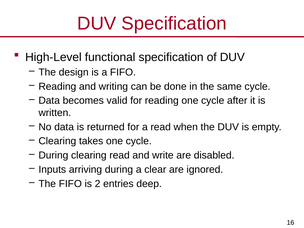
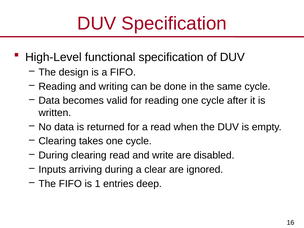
2: 2 -> 1
